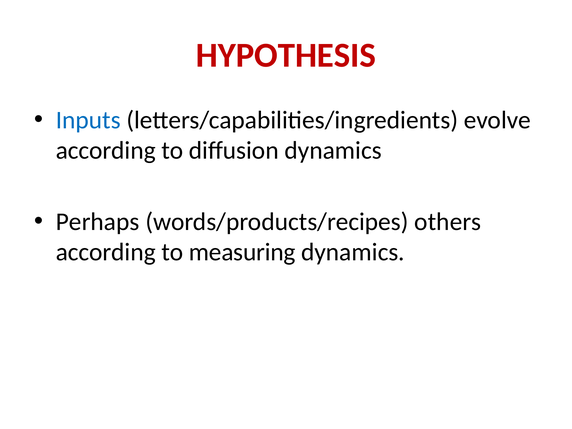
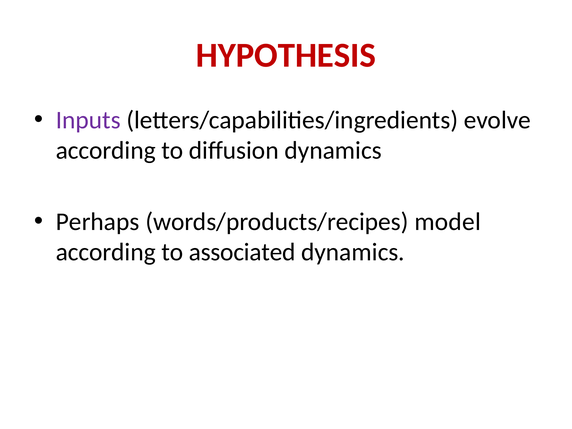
Inputs colour: blue -> purple
others: others -> model
measuring: measuring -> associated
